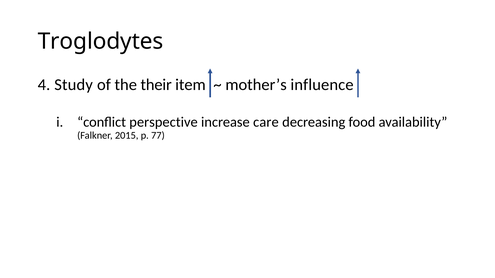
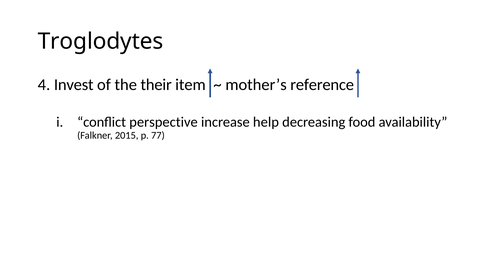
Study: Study -> Invest
influence: influence -> reference
care: care -> help
